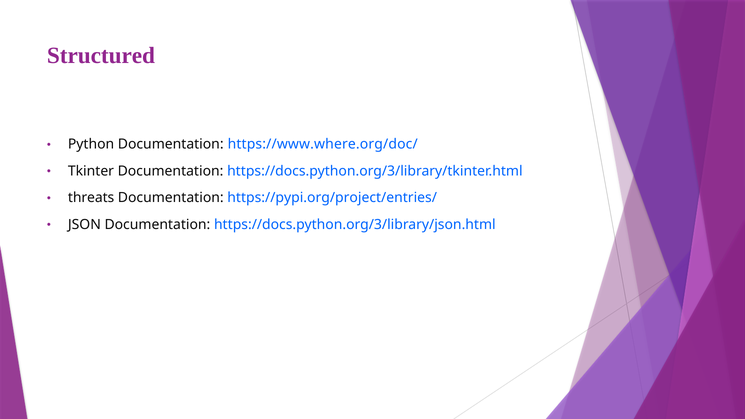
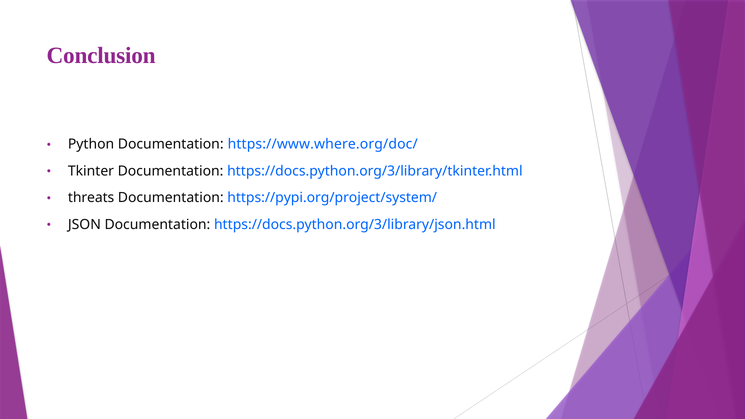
Structured: Structured -> Conclusion
https://pypi.org/project/entries/: https://pypi.org/project/entries/ -> https://pypi.org/project/system/
